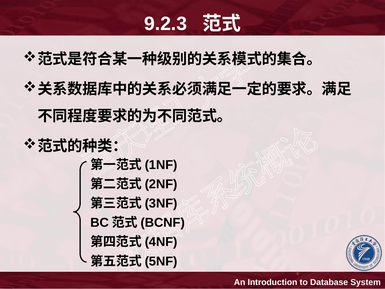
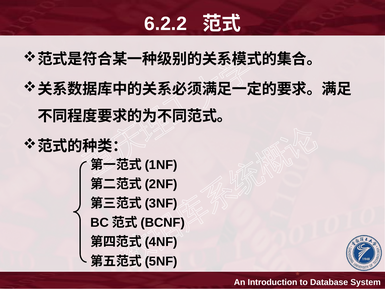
9.2.3: 9.2.3 -> 6.2.2
